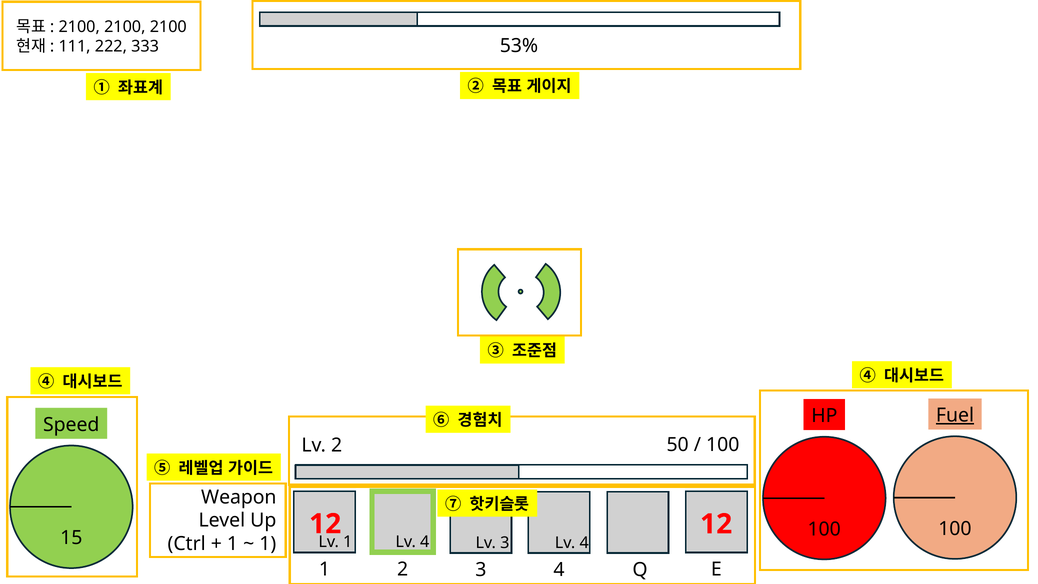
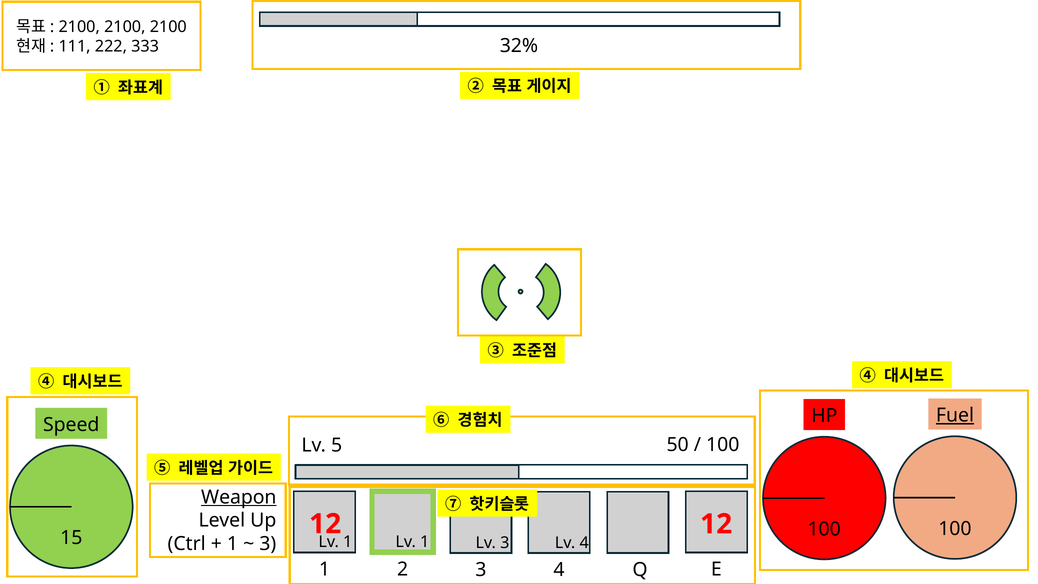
53%: 53% -> 32%
Lv 2: 2 -> 5
Weapon underline: none -> present
1 Lv 4: 4 -> 1
1 at (268, 544): 1 -> 3
